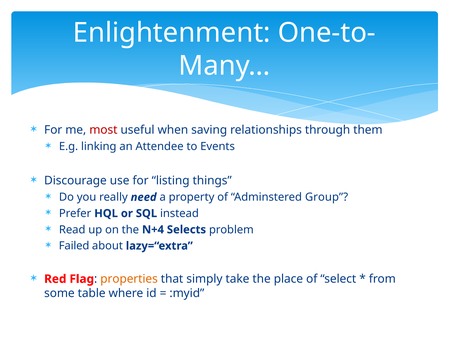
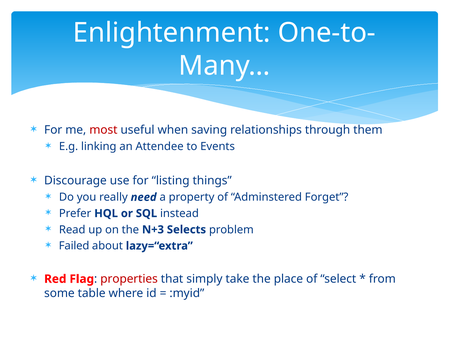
Group: Group -> Forget
N+4: N+4 -> N+3
properties colour: orange -> red
